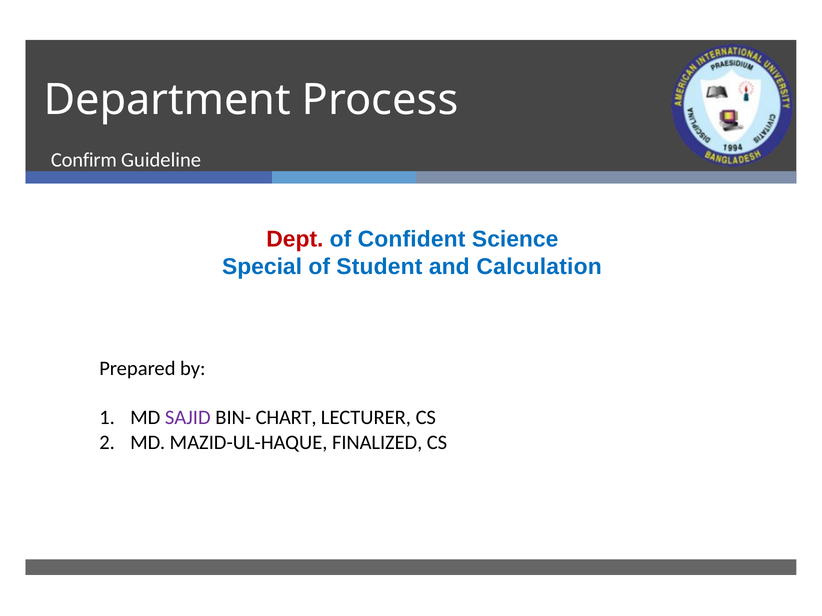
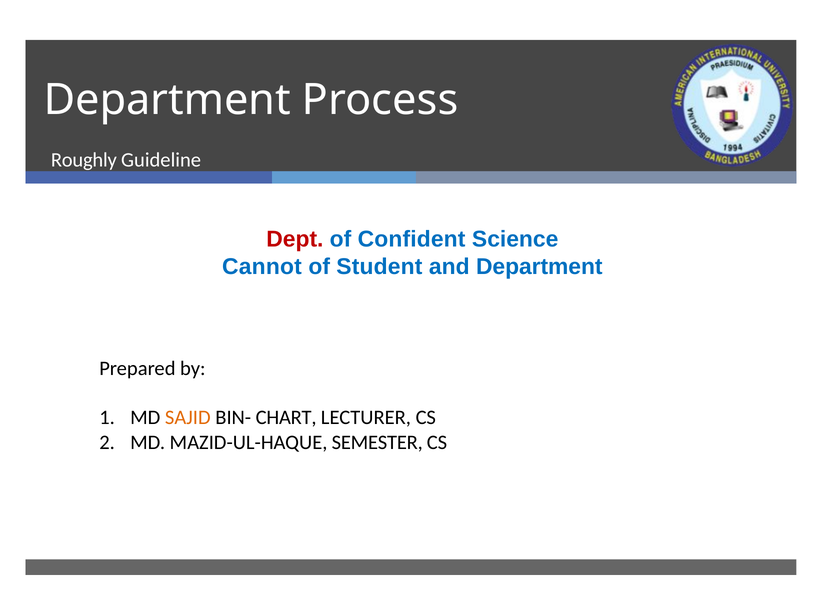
Confirm: Confirm -> Roughly
Special: Special -> Cannot
and Calculation: Calculation -> Department
SAJID colour: purple -> orange
FINALIZED: FINALIZED -> SEMESTER
